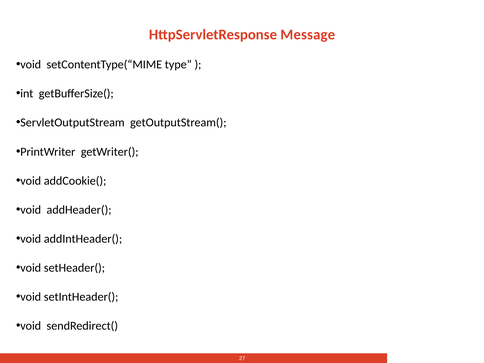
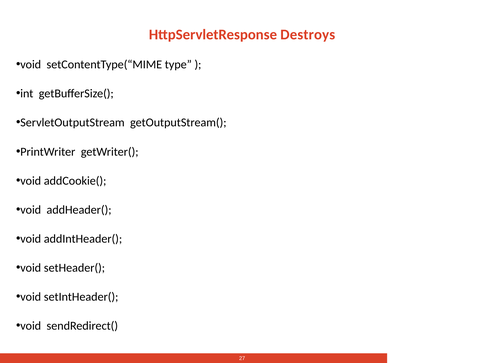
Message: Message -> Destroys
